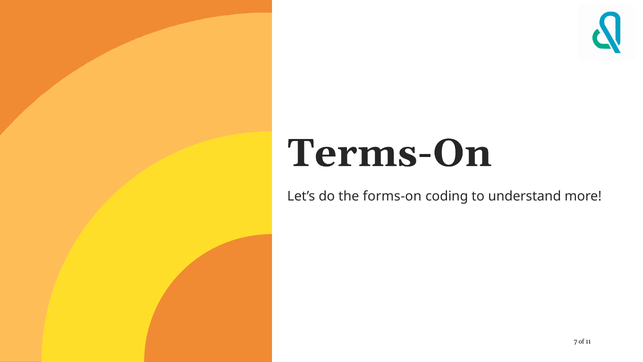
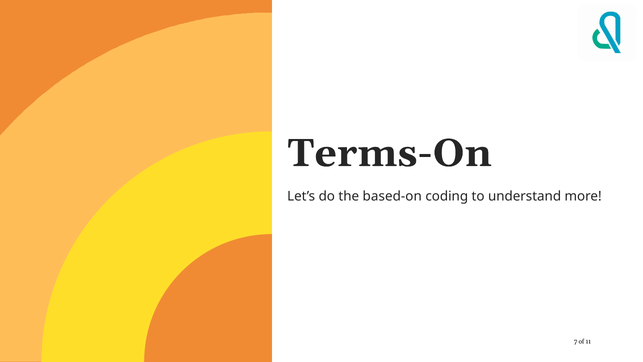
forms-on: forms-on -> based-on
